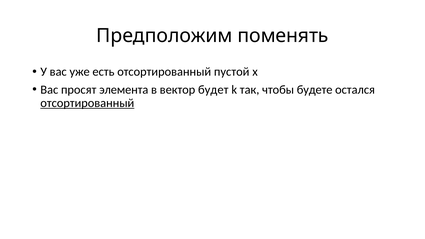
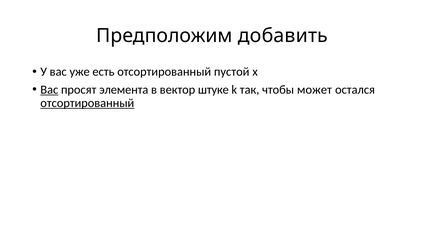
поменять: поменять -> добавить
Вас at (49, 90) underline: none -> present
будет: будет -> штуке
будете: будете -> может
